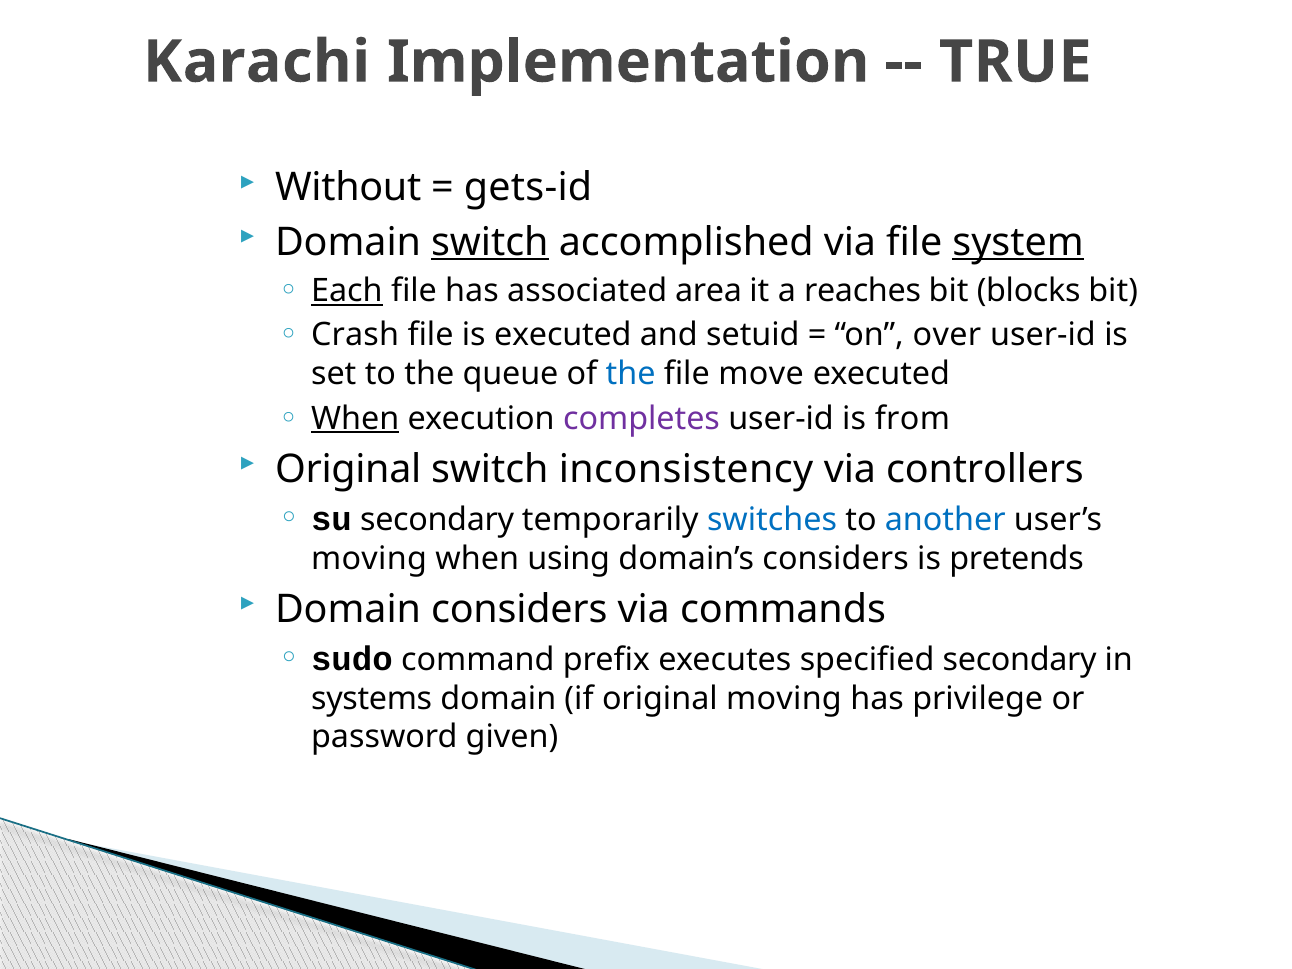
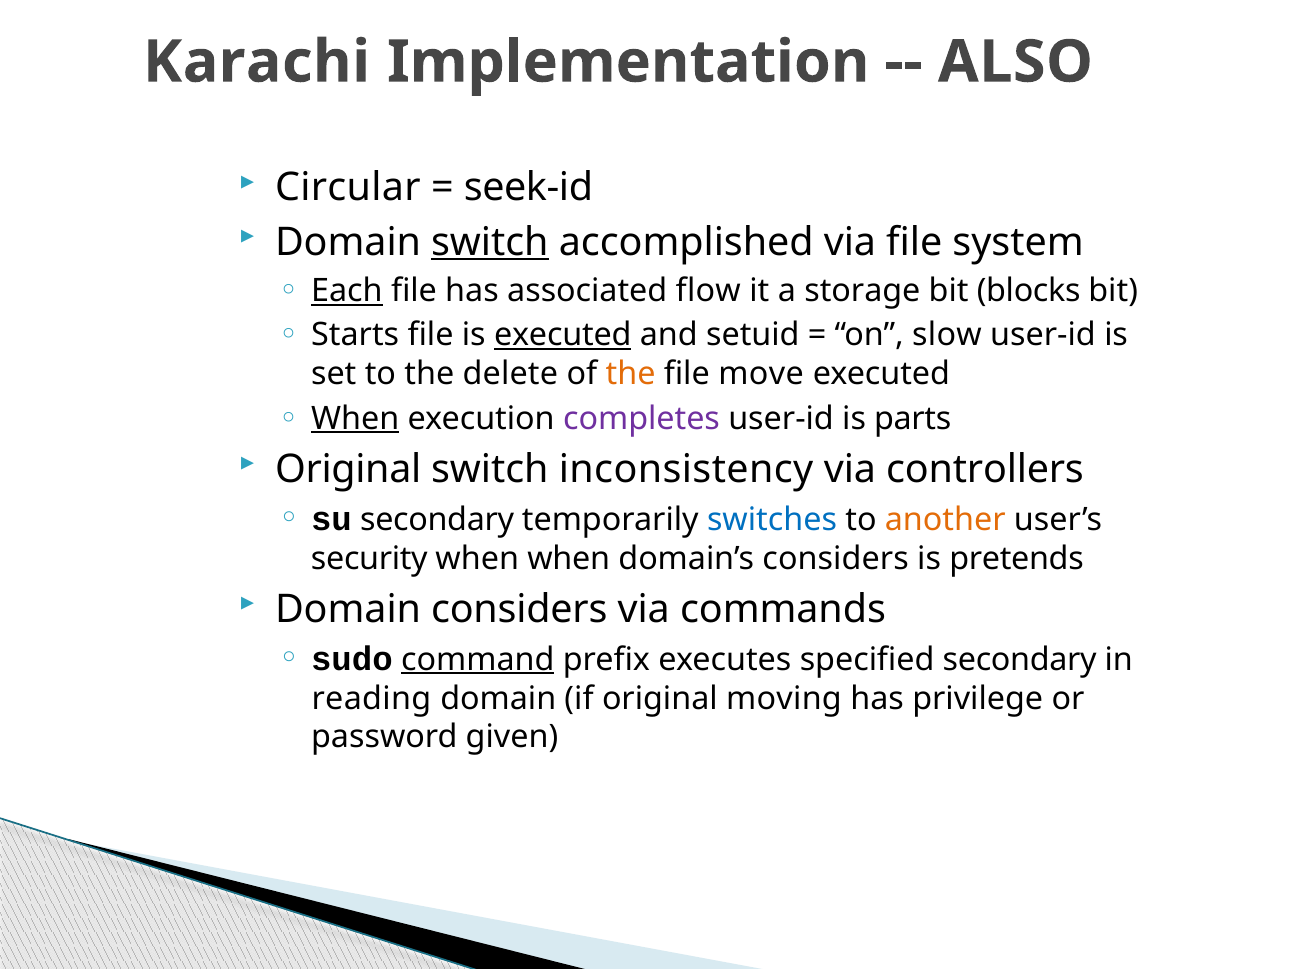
TRUE: TRUE -> ALSO
Without: Without -> Circular
gets-id: gets-id -> seek-id
system underline: present -> none
area: area -> flow
reaches: reaches -> storage
Crash: Crash -> Starts
executed at (563, 335) underline: none -> present
over: over -> slow
queue: queue -> delete
the at (631, 374) colour: blue -> orange
from: from -> parts
another colour: blue -> orange
moving at (369, 559): moving -> security
when using: using -> when
command underline: none -> present
systems: systems -> reading
